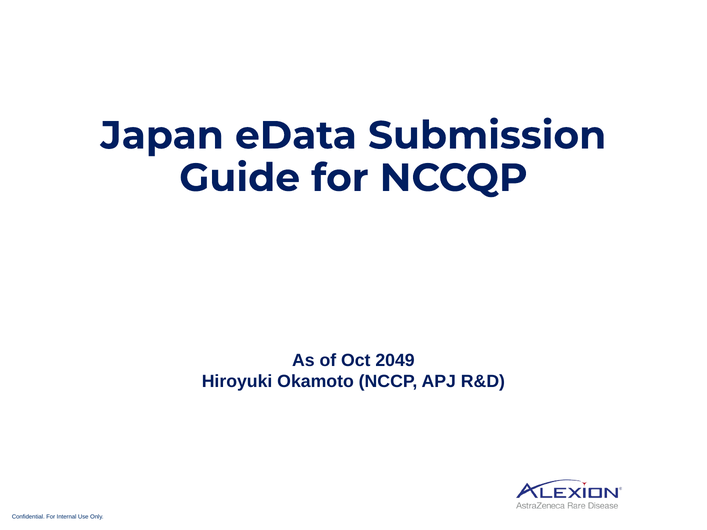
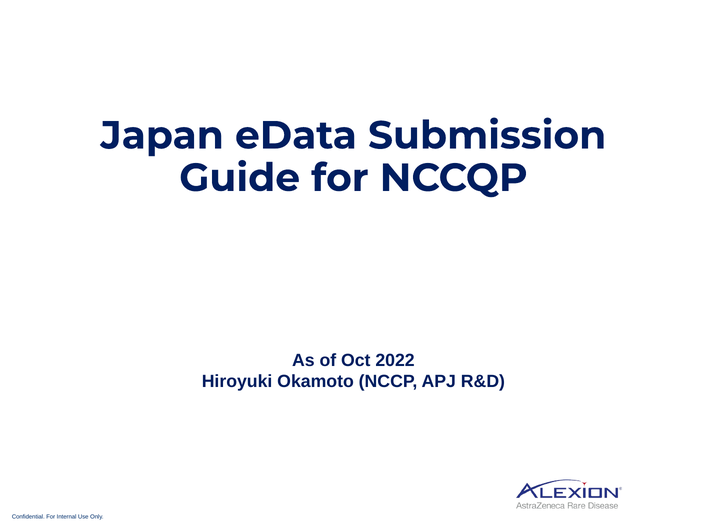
2049: 2049 -> 2022
